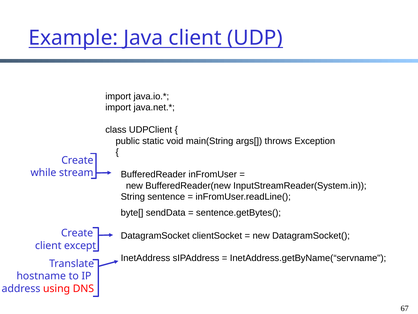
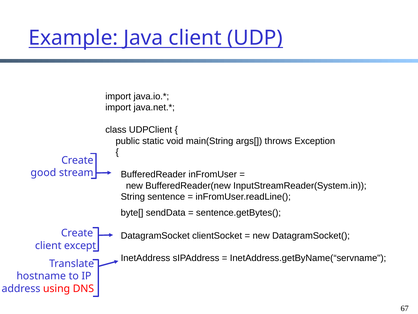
while: while -> good
